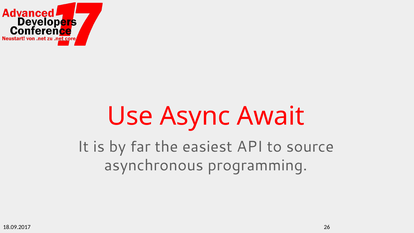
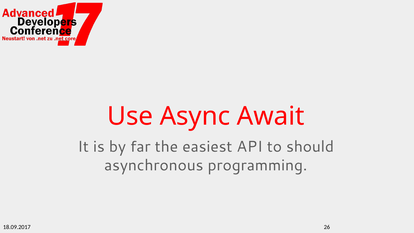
source: source -> should
